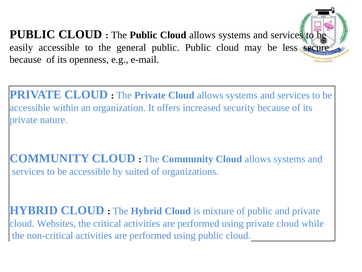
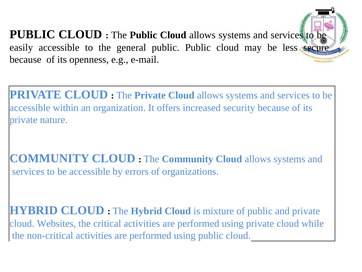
suited: suited -> errors
